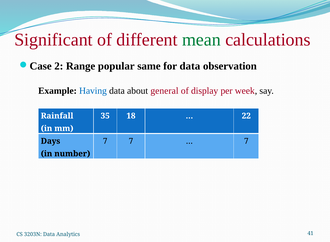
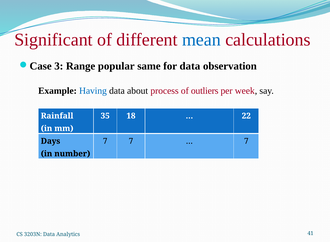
mean colour: green -> blue
2: 2 -> 3
general: general -> process
display: display -> outliers
